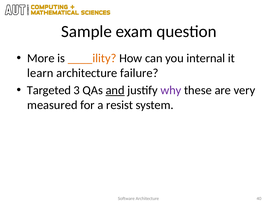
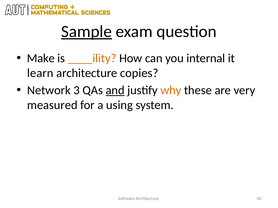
Sample underline: none -> present
More: More -> Make
failure: failure -> copies
Targeted: Targeted -> Network
why colour: purple -> orange
resist: resist -> using
